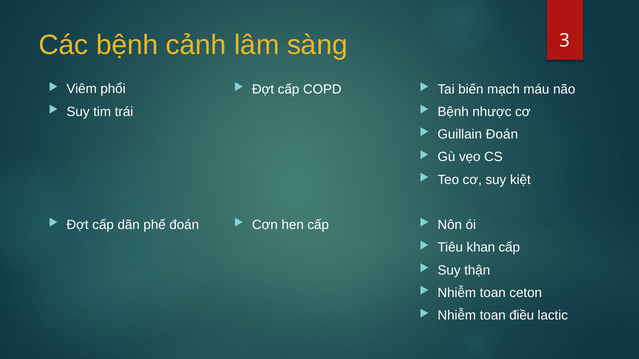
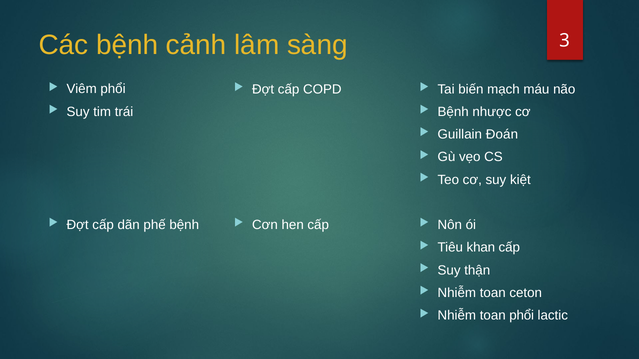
phế đoán: đoán -> bệnh
toan điều: điều -> phổi
